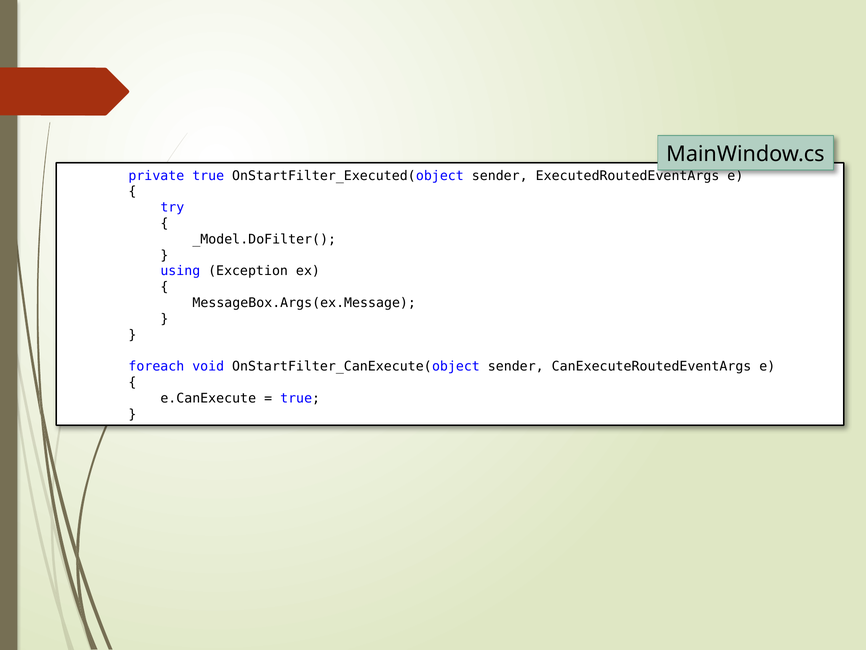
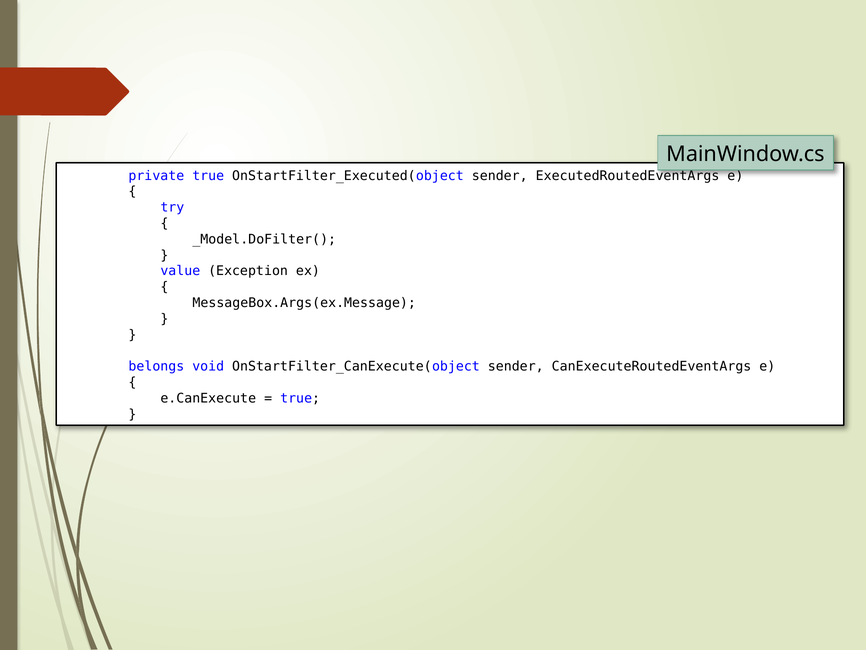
using: using -> value
foreach: foreach -> belongs
